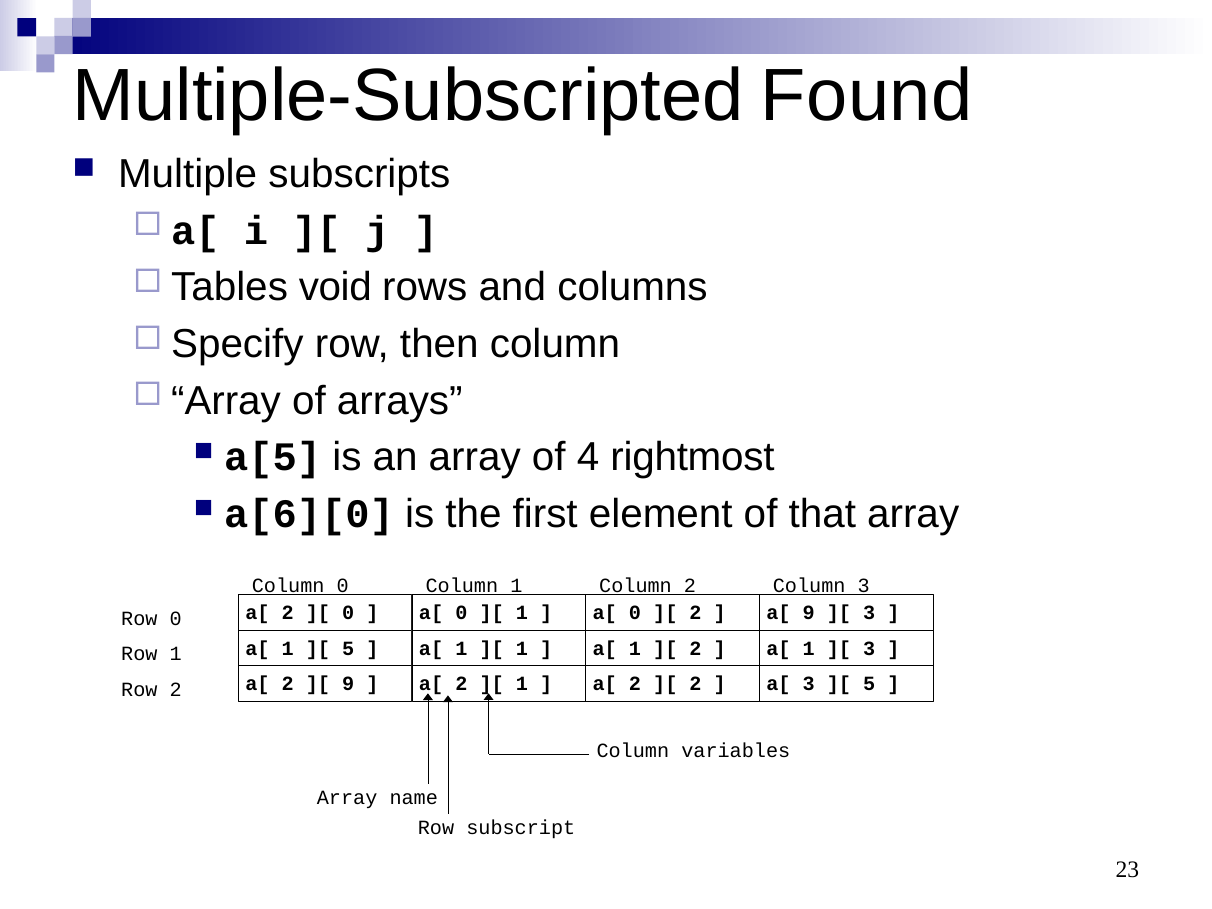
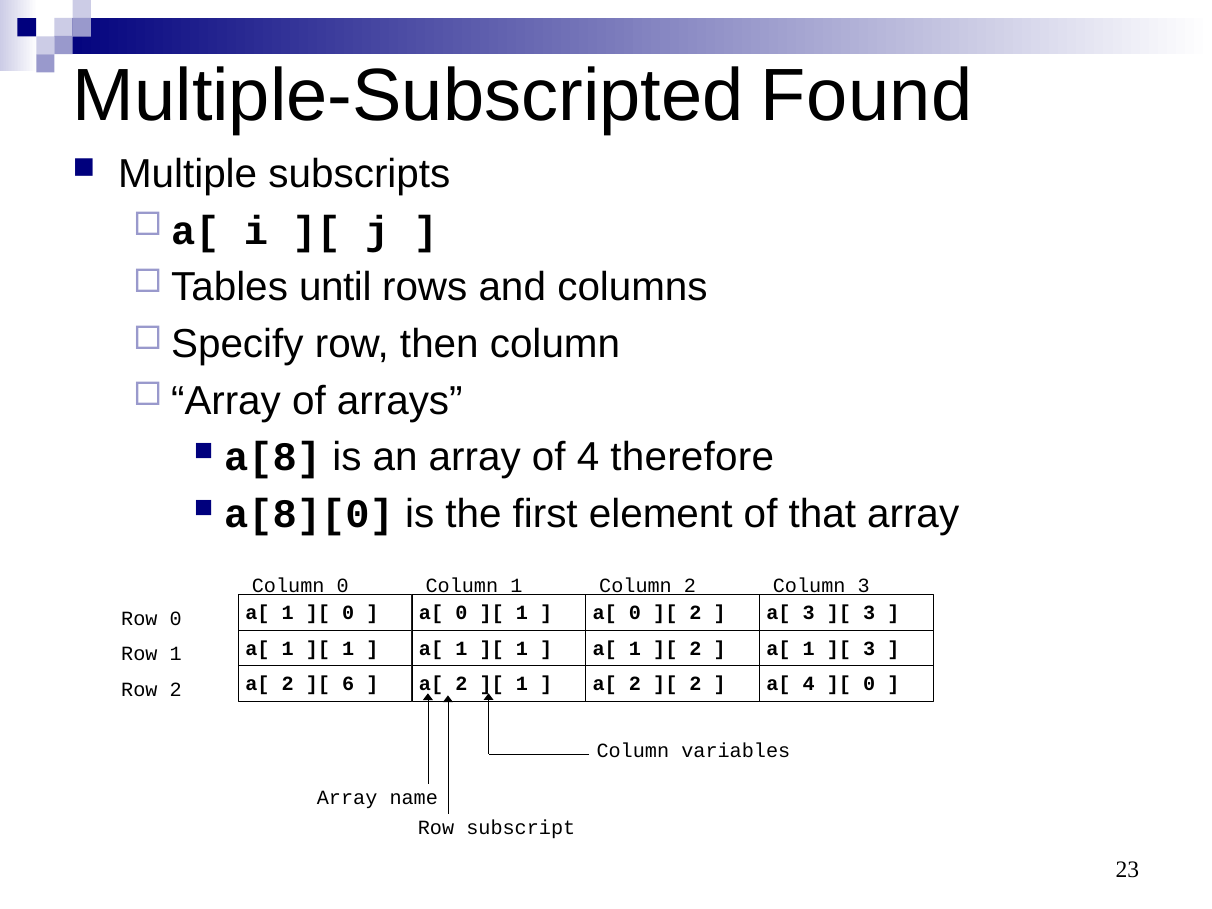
void: void -> until
a[5: a[5 -> a[8
rightmost: rightmost -> therefore
a[6][0: a[6][0 -> a[8][0
2 at (288, 613): 2 -> 1
a[ 9: 9 -> 3
5 at (348, 649): 5 -> 1
9 at (348, 684): 9 -> 6
a[ 3: 3 -> 4
5 at (869, 684): 5 -> 0
